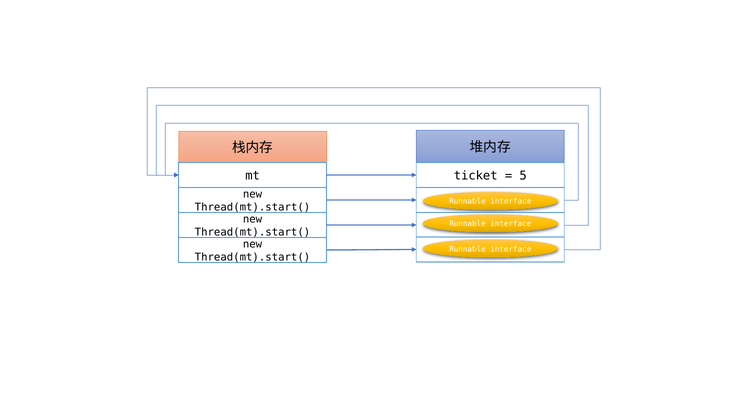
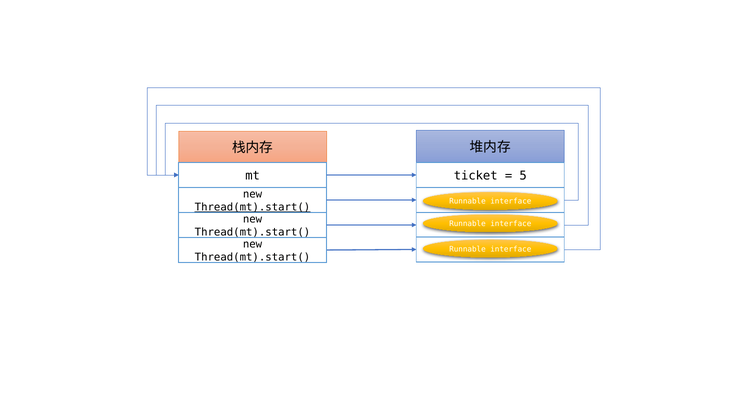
Thread(mt).start( at (252, 207) underline: none -> present
